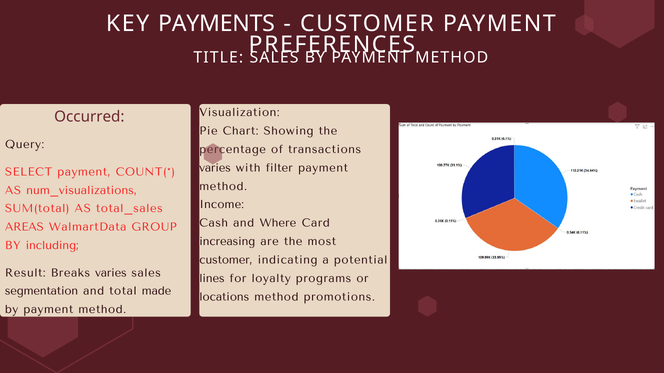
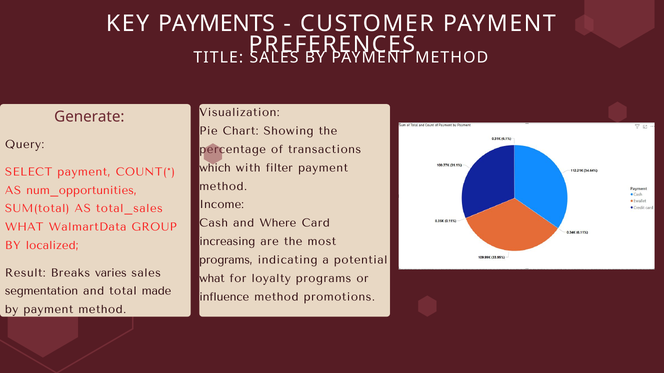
Occurred: Occurred -> Generate
varies at (215, 168): varies -> which
num_visualizations: num_visualizations -> num_opportunities
AREAS at (24, 227): AREAS -> WHAT
including: including -> localized
customer at (226, 260): customer -> programs
lines at (212, 279): lines -> what
locations: locations -> influence
